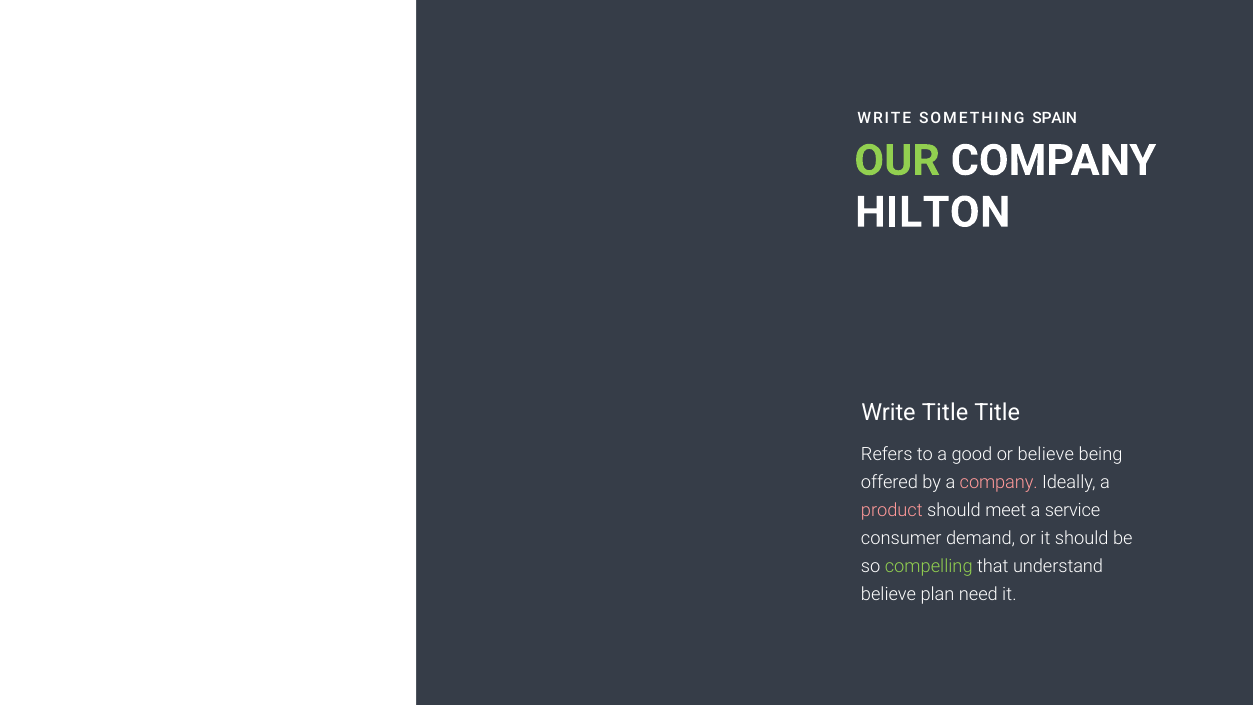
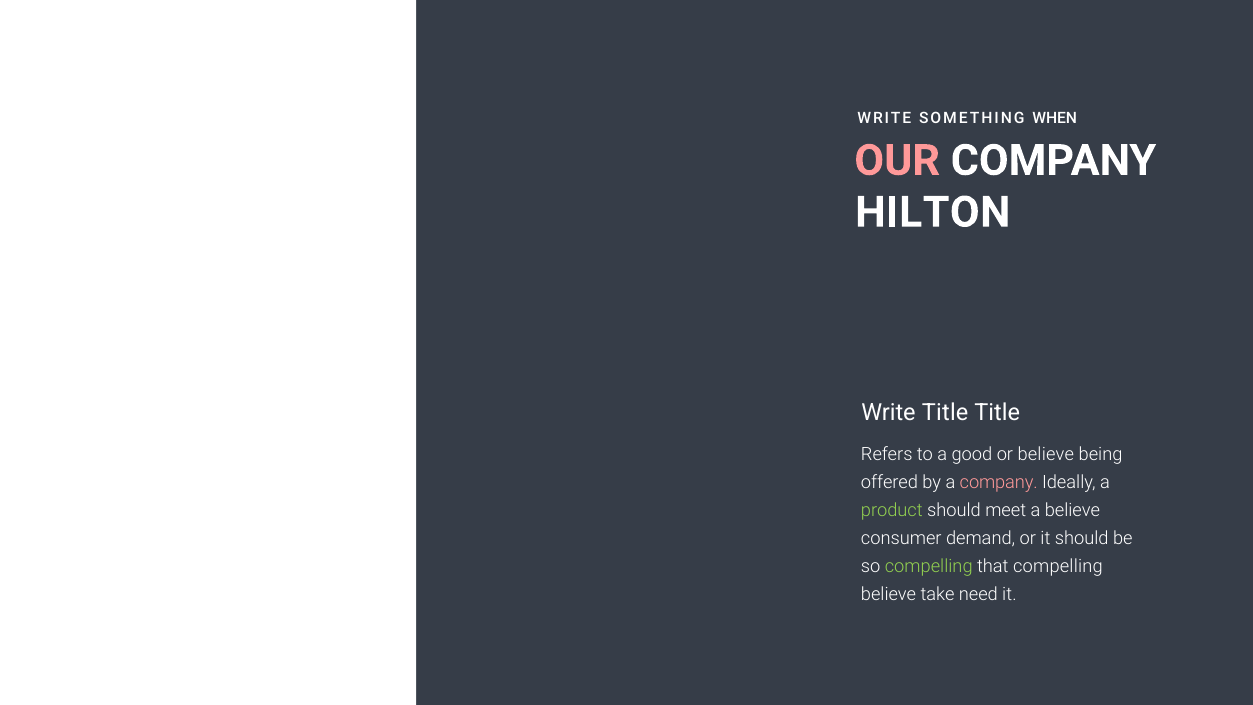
SPAIN: SPAIN -> WHEN
OUR colour: light green -> pink
product colour: pink -> light green
a service: service -> believe
that understand: understand -> compelling
plan: plan -> take
